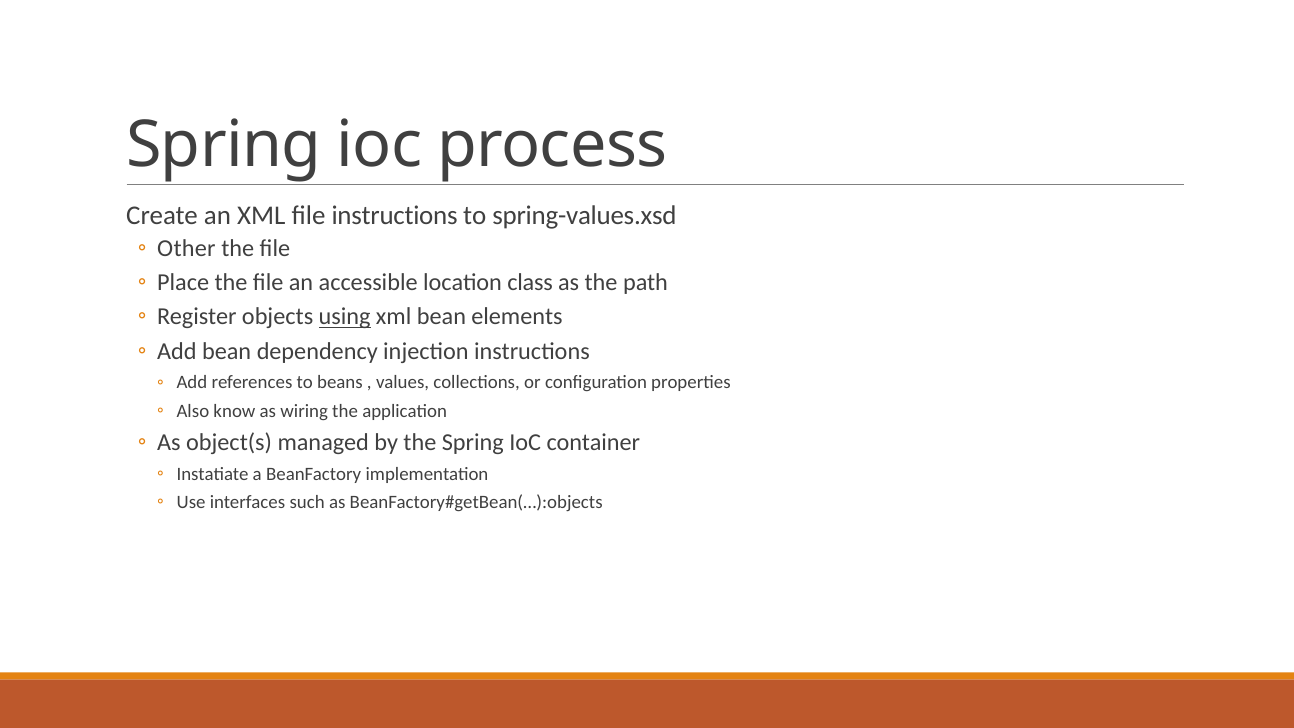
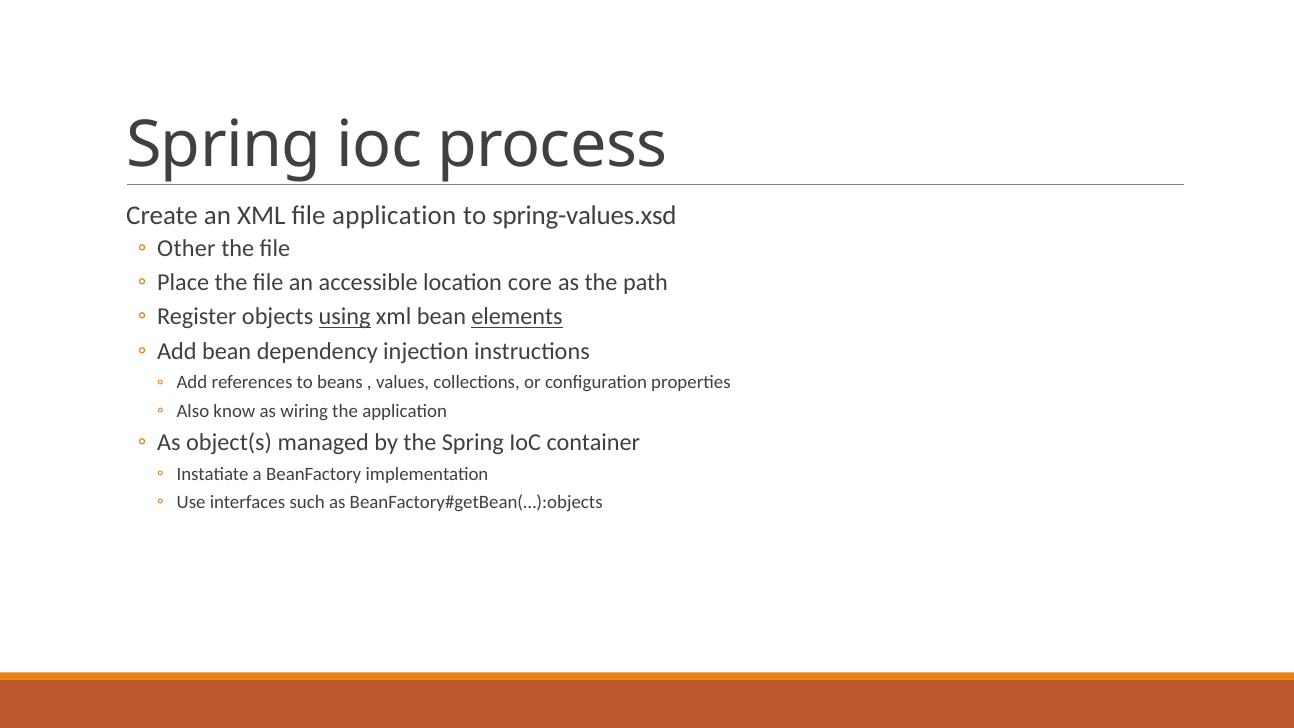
file instructions: instructions -> application
class: class -> core
elements underline: none -> present
